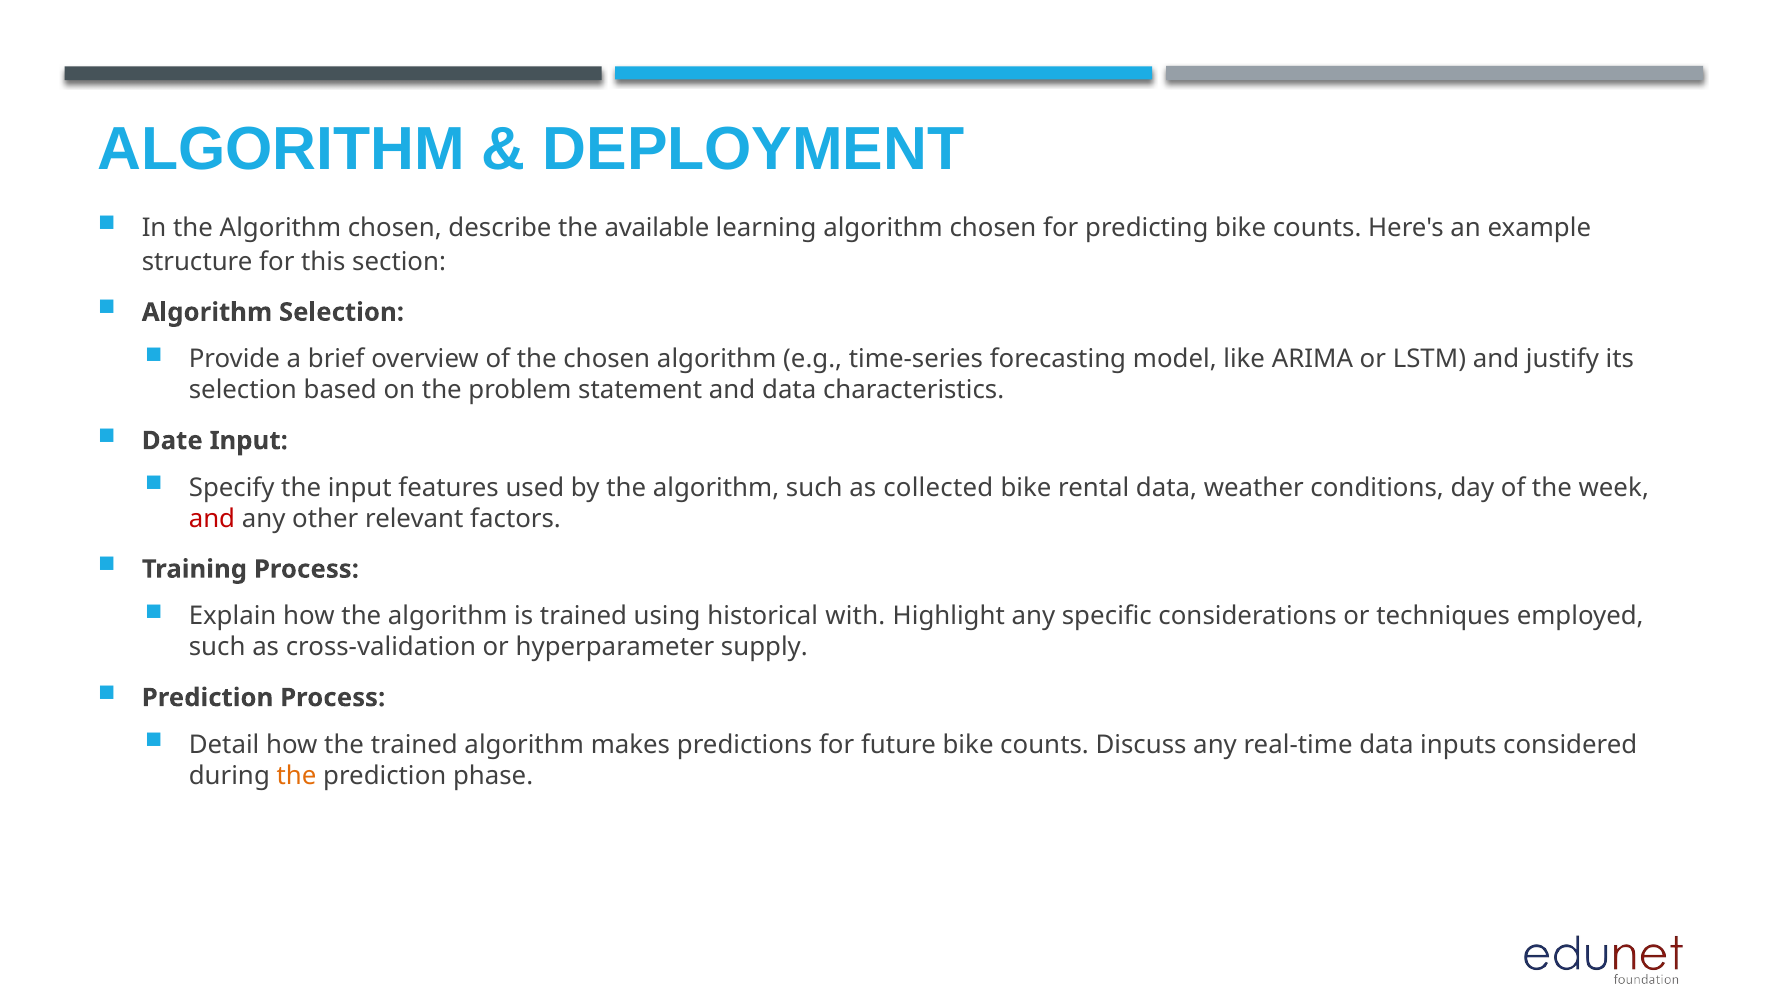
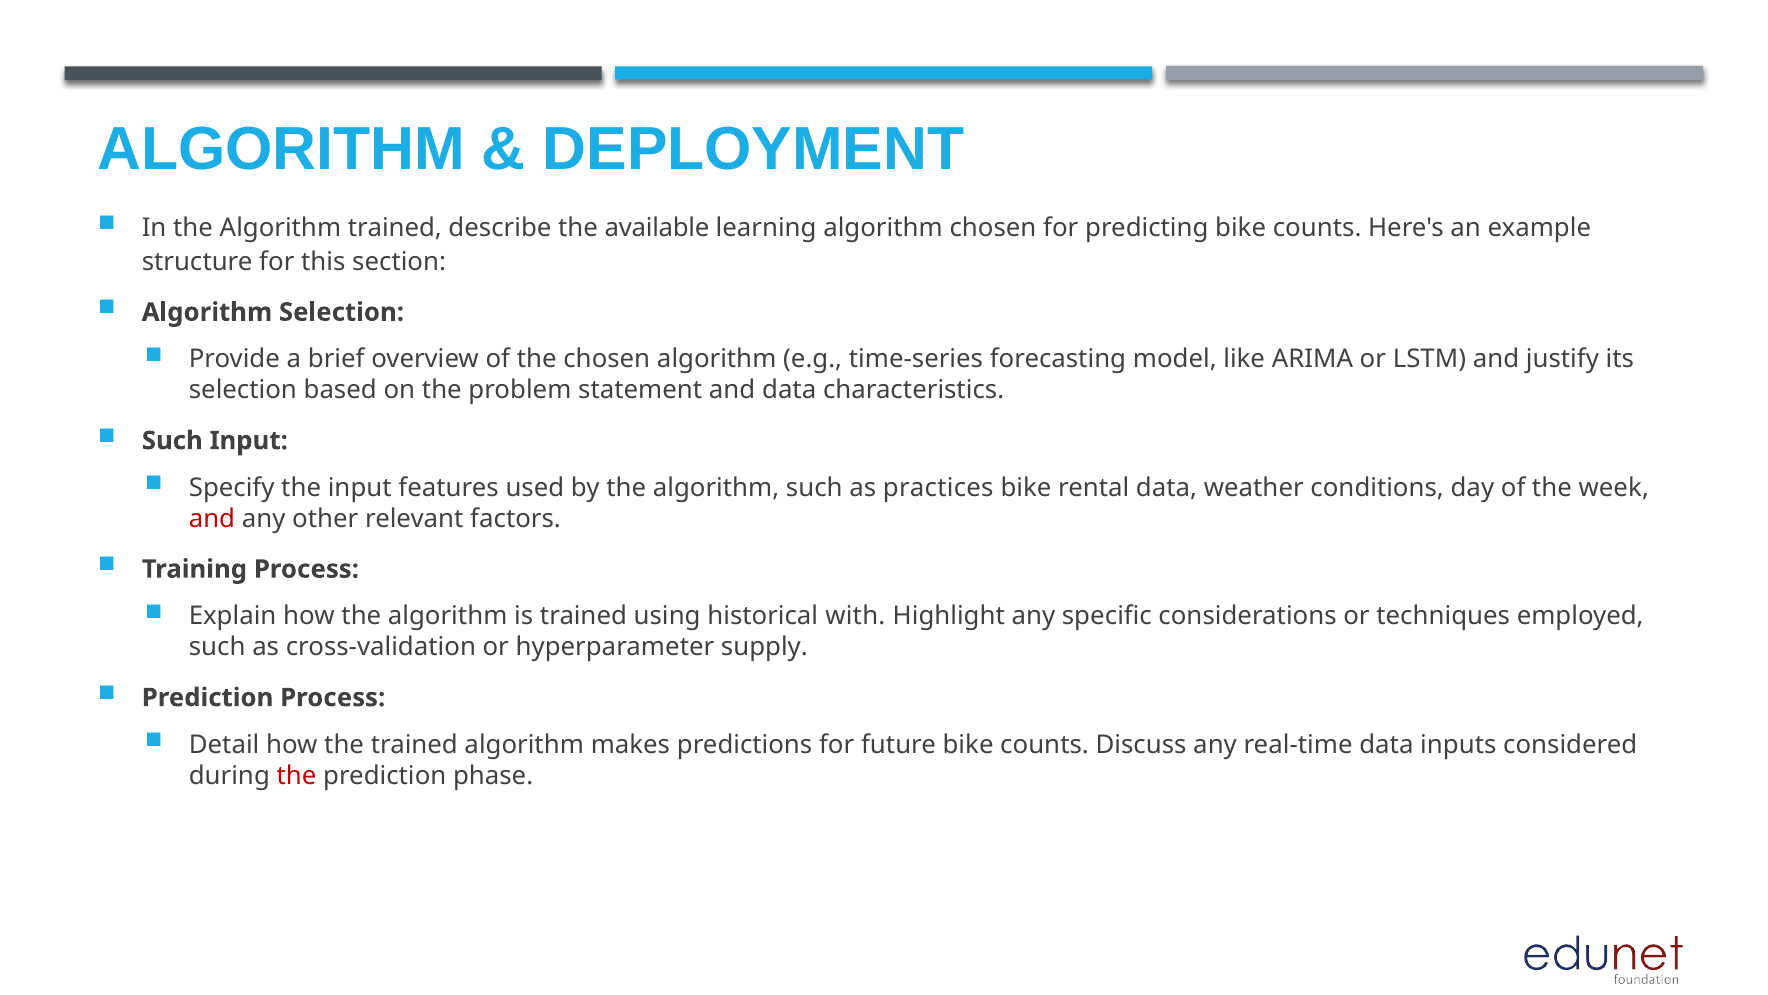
the Algorithm chosen: chosen -> trained
Date at (172, 440): Date -> Such
collected: collected -> practices
the at (296, 775) colour: orange -> red
